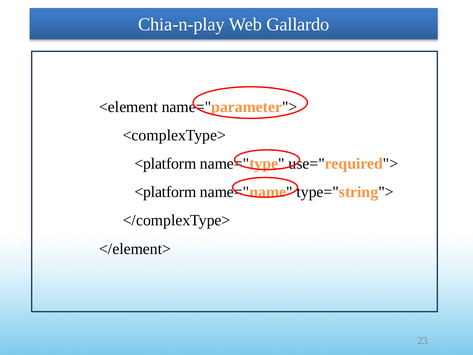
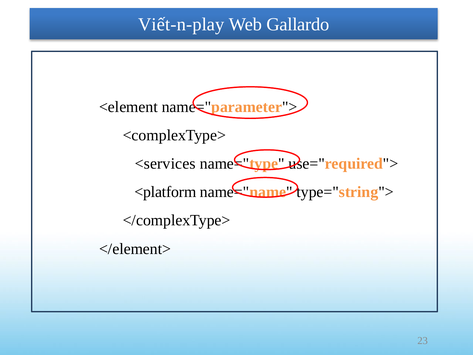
Chia-n-play: Chia-n-play -> Viết-n-play
<platform at (165, 163): <platform -> <services
